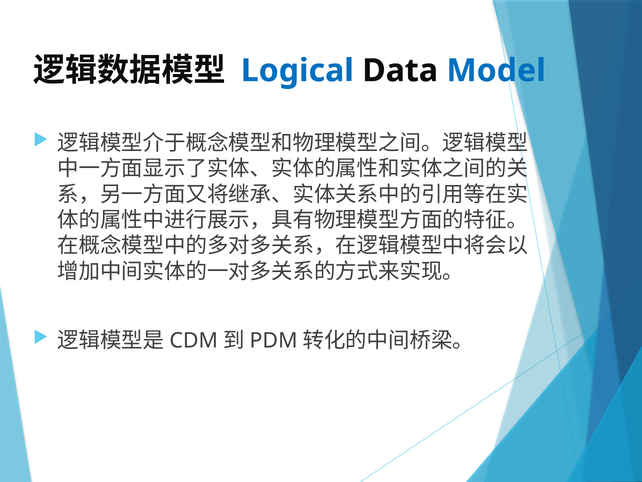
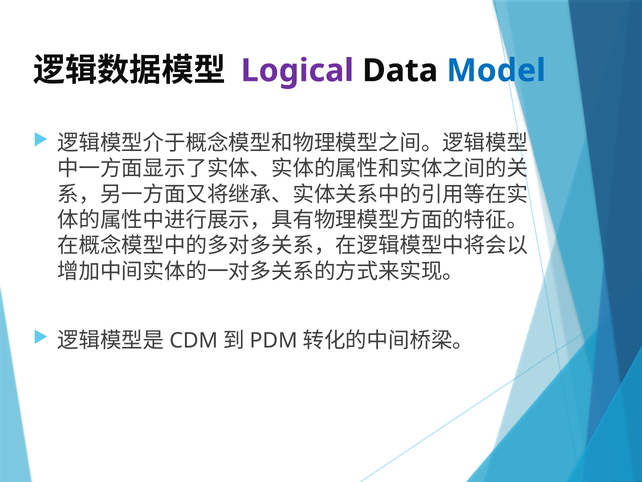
Logical colour: blue -> purple
